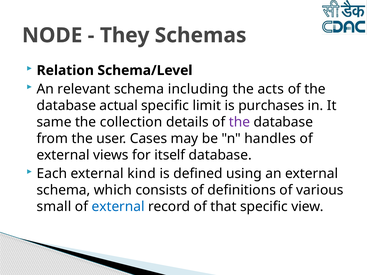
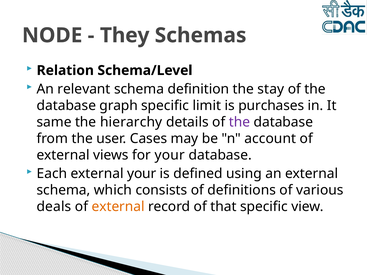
including: including -> definition
acts: acts -> stay
actual: actual -> graph
collection: collection -> hierarchy
handles: handles -> account
for itself: itself -> your
external kind: kind -> your
small: small -> deals
external at (118, 207) colour: blue -> orange
